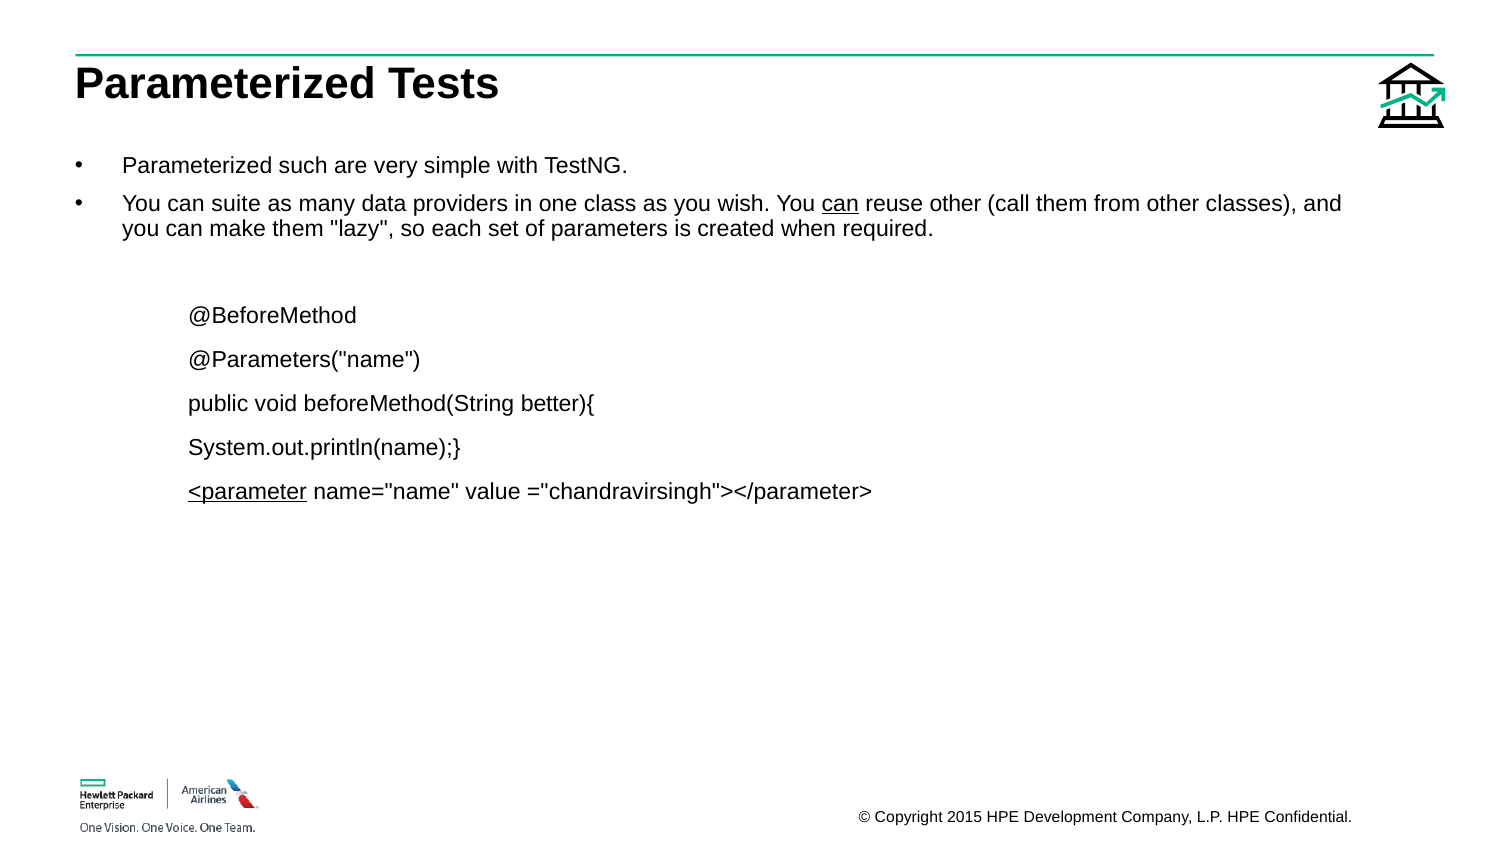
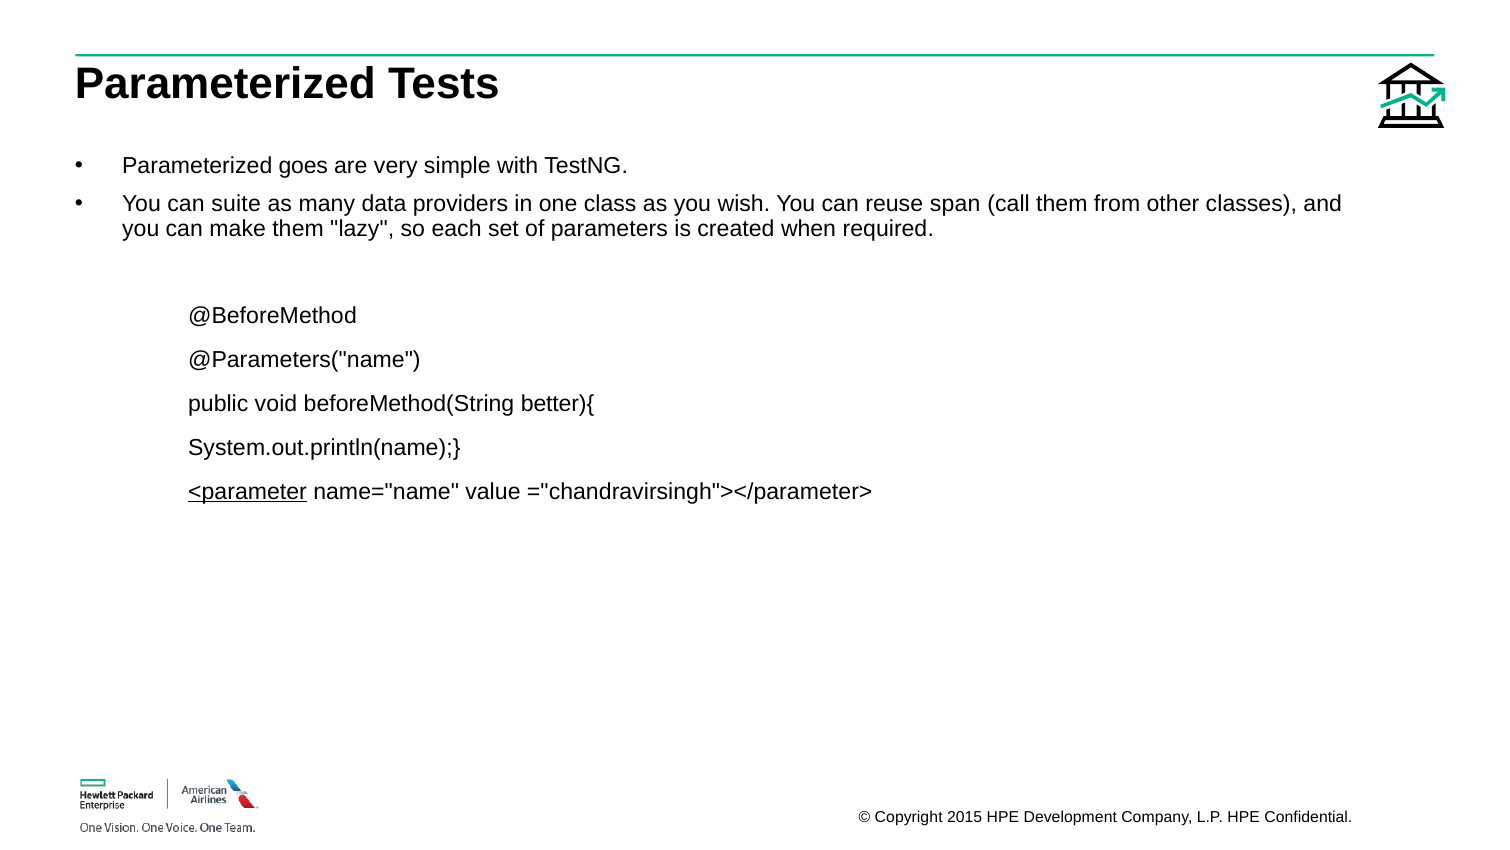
such: such -> goes
can at (840, 204) underline: present -> none
reuse other: other -> span
